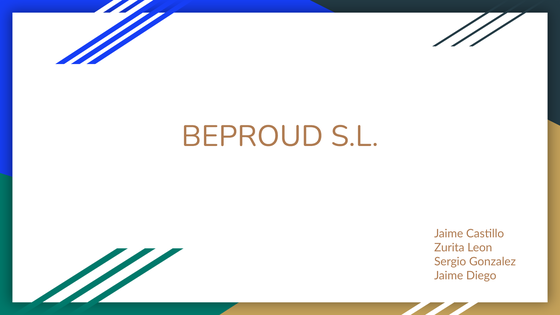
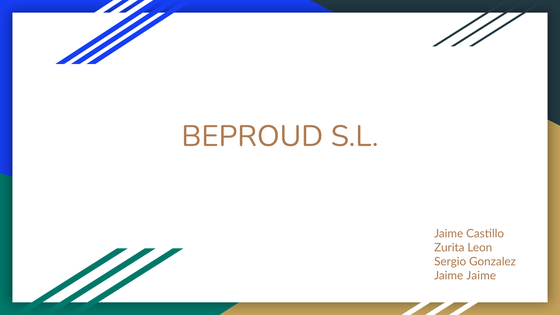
Jaime Diego: Diego -> Jaime
